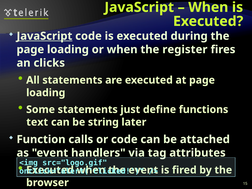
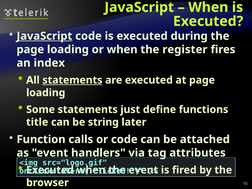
clicks: clicks -> index
statements at (72, 80) underline: none -> present
text: text -> title
